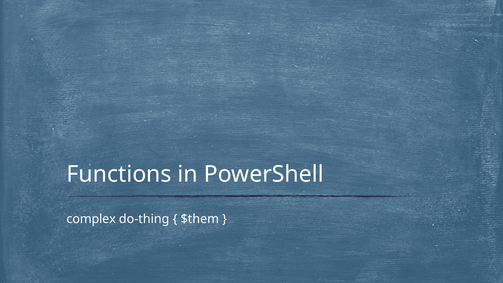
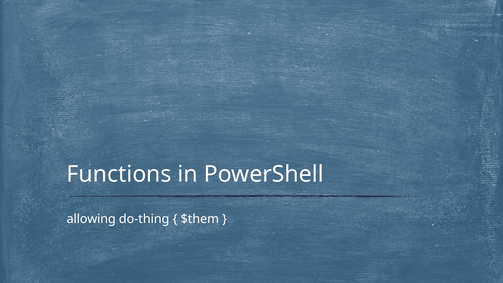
complex: complex -> allowing
